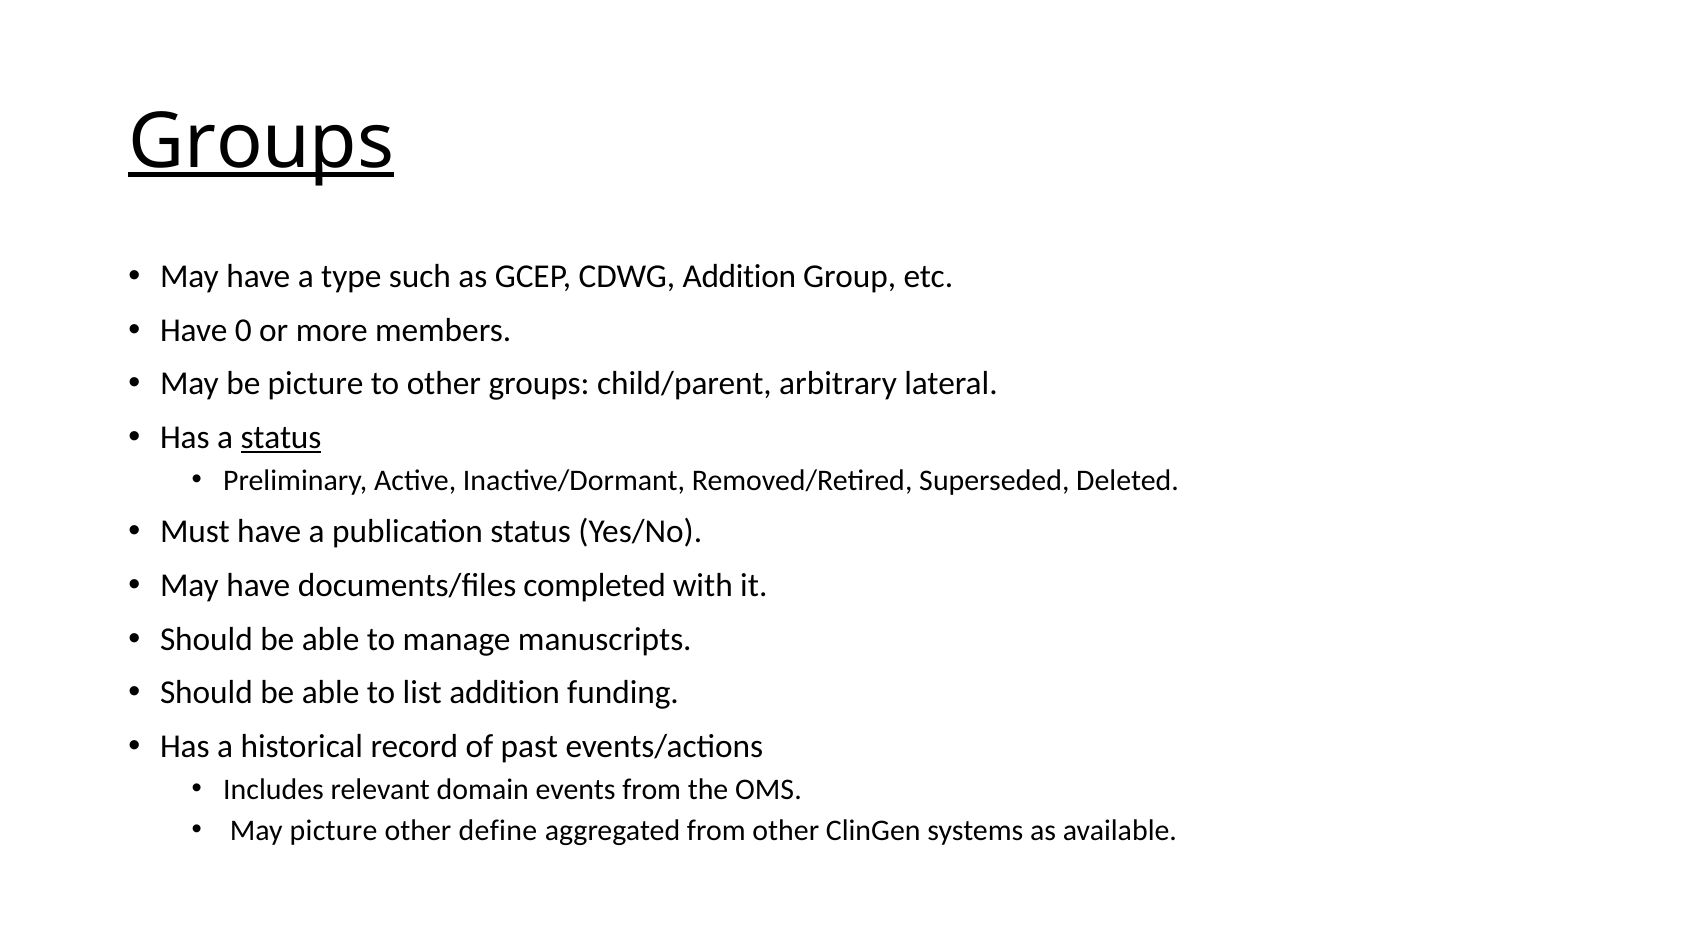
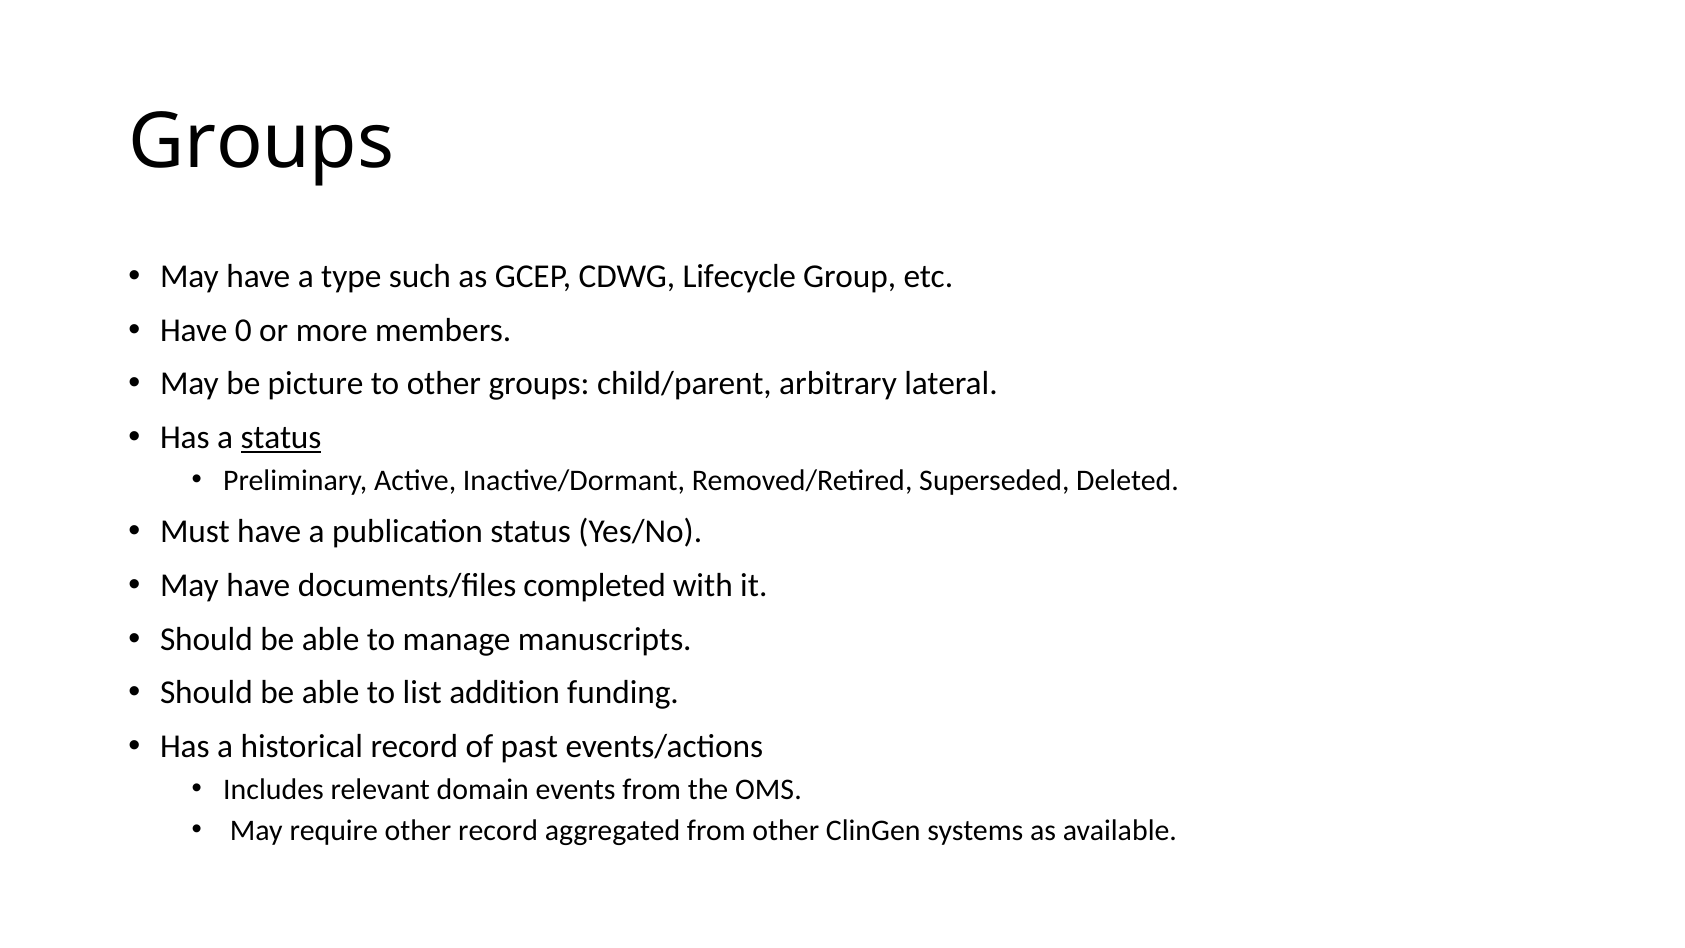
Groups at (261, 142) underline: present -> none
CDWG Addition: Addition -> Lifecycle
May picture: picture -> require
other define: define -> record
